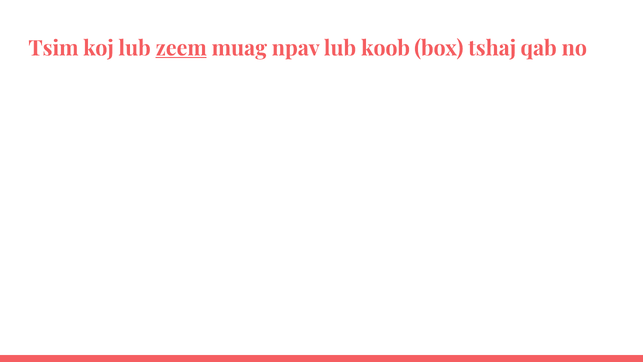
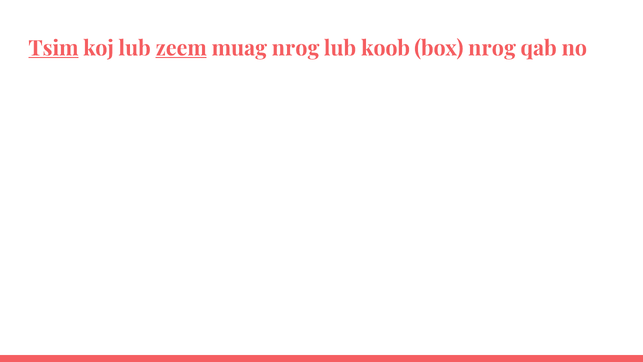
Tsim underline: none -> present
muag npav: npav -> nrog
box tshaj: tshaj -> nrog
